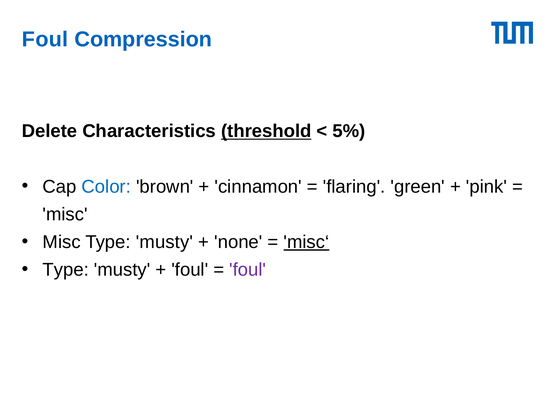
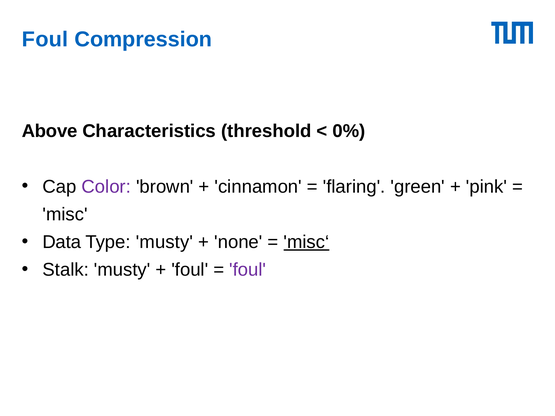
Delete: Delete -> Above
threshold underline: present -> none
5%: 5% -> 0%
Color colour: blue -> purple
Misc at (62, 242): Misc -> Data
Type at (66, 270): Type -> Stalk
